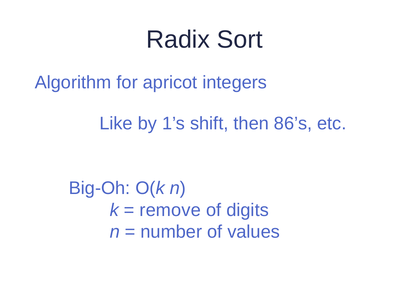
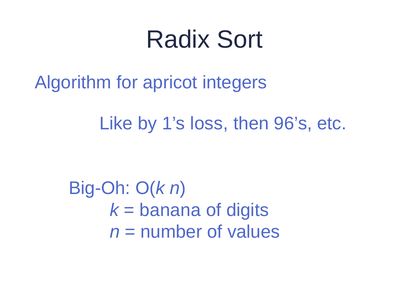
shift: shift -> loss
86’s: 86’s -> 96’s
remove: remove -> banana
